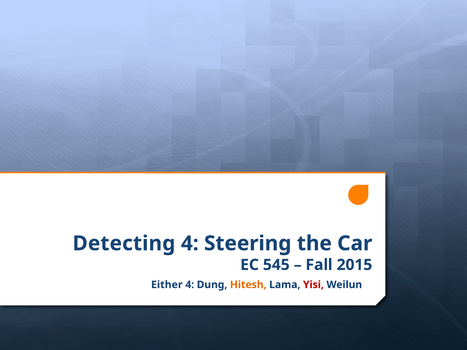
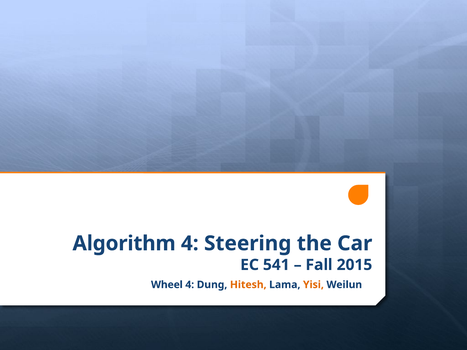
Detecting: Detecting -> Algorithm
545: 545 -> 541
Either: Either -> Wheel
Yisi colour: red -> orange
